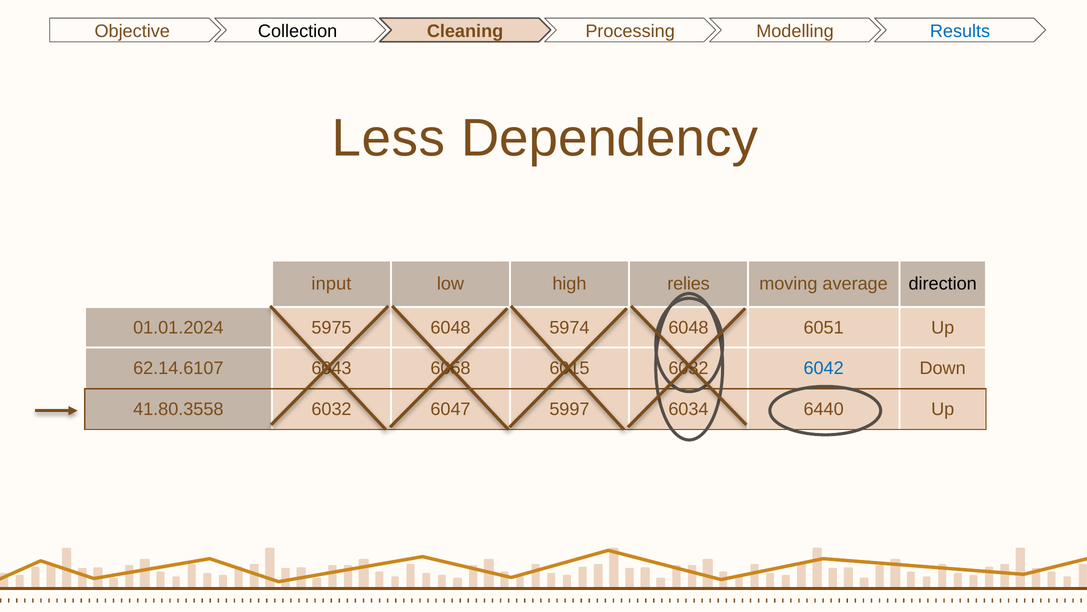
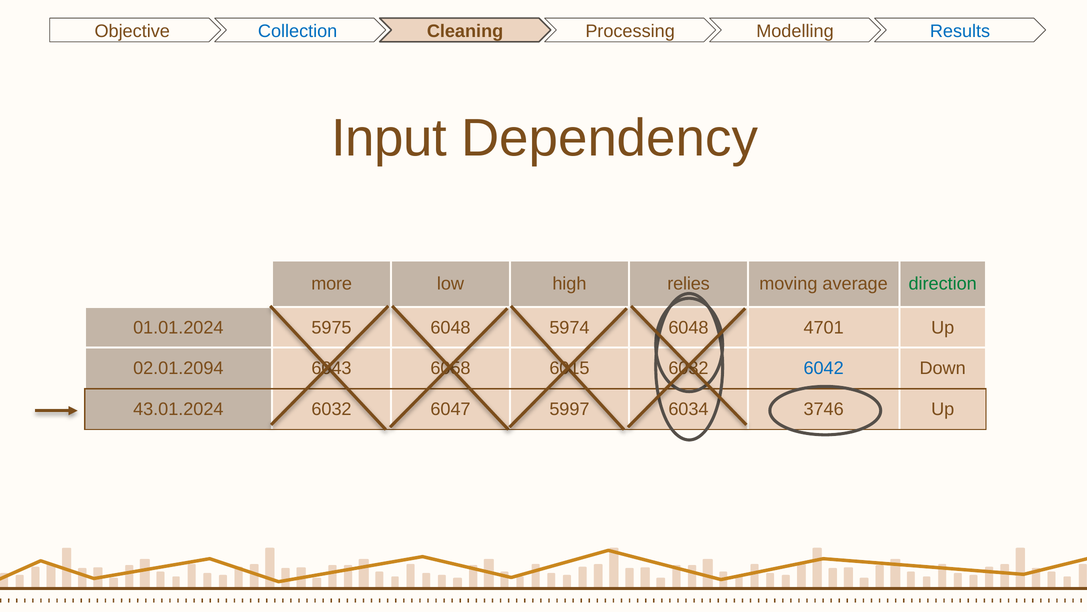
Collection colour: black -> blue
Less: Less -> Input
input: input -> more
direction colour: black -> green
6051: 6051 -> 4701
62.14.6107: 62.14.6107 -> 02.01.2094
41.80.3558: 41.80.3558 -> 43.01.2024
6440: 6440 -> 3746
